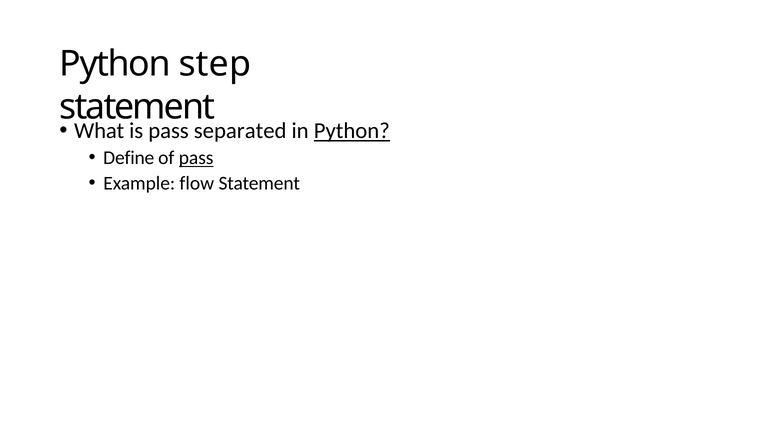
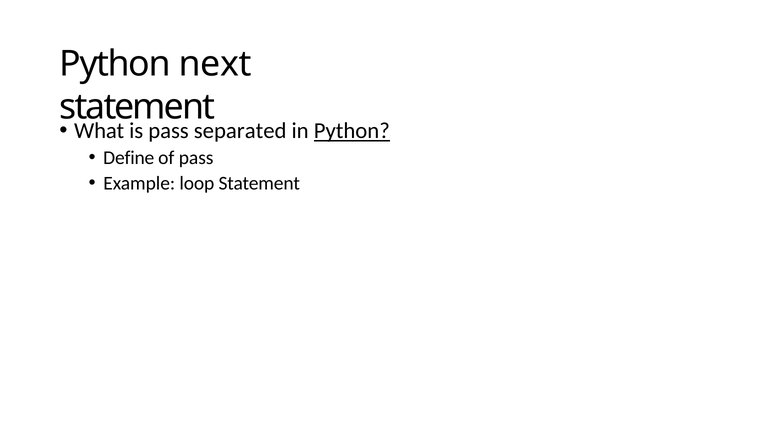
step: step -> next
pass at (196, 158) underline: present -> none
flow: flow -> loop
